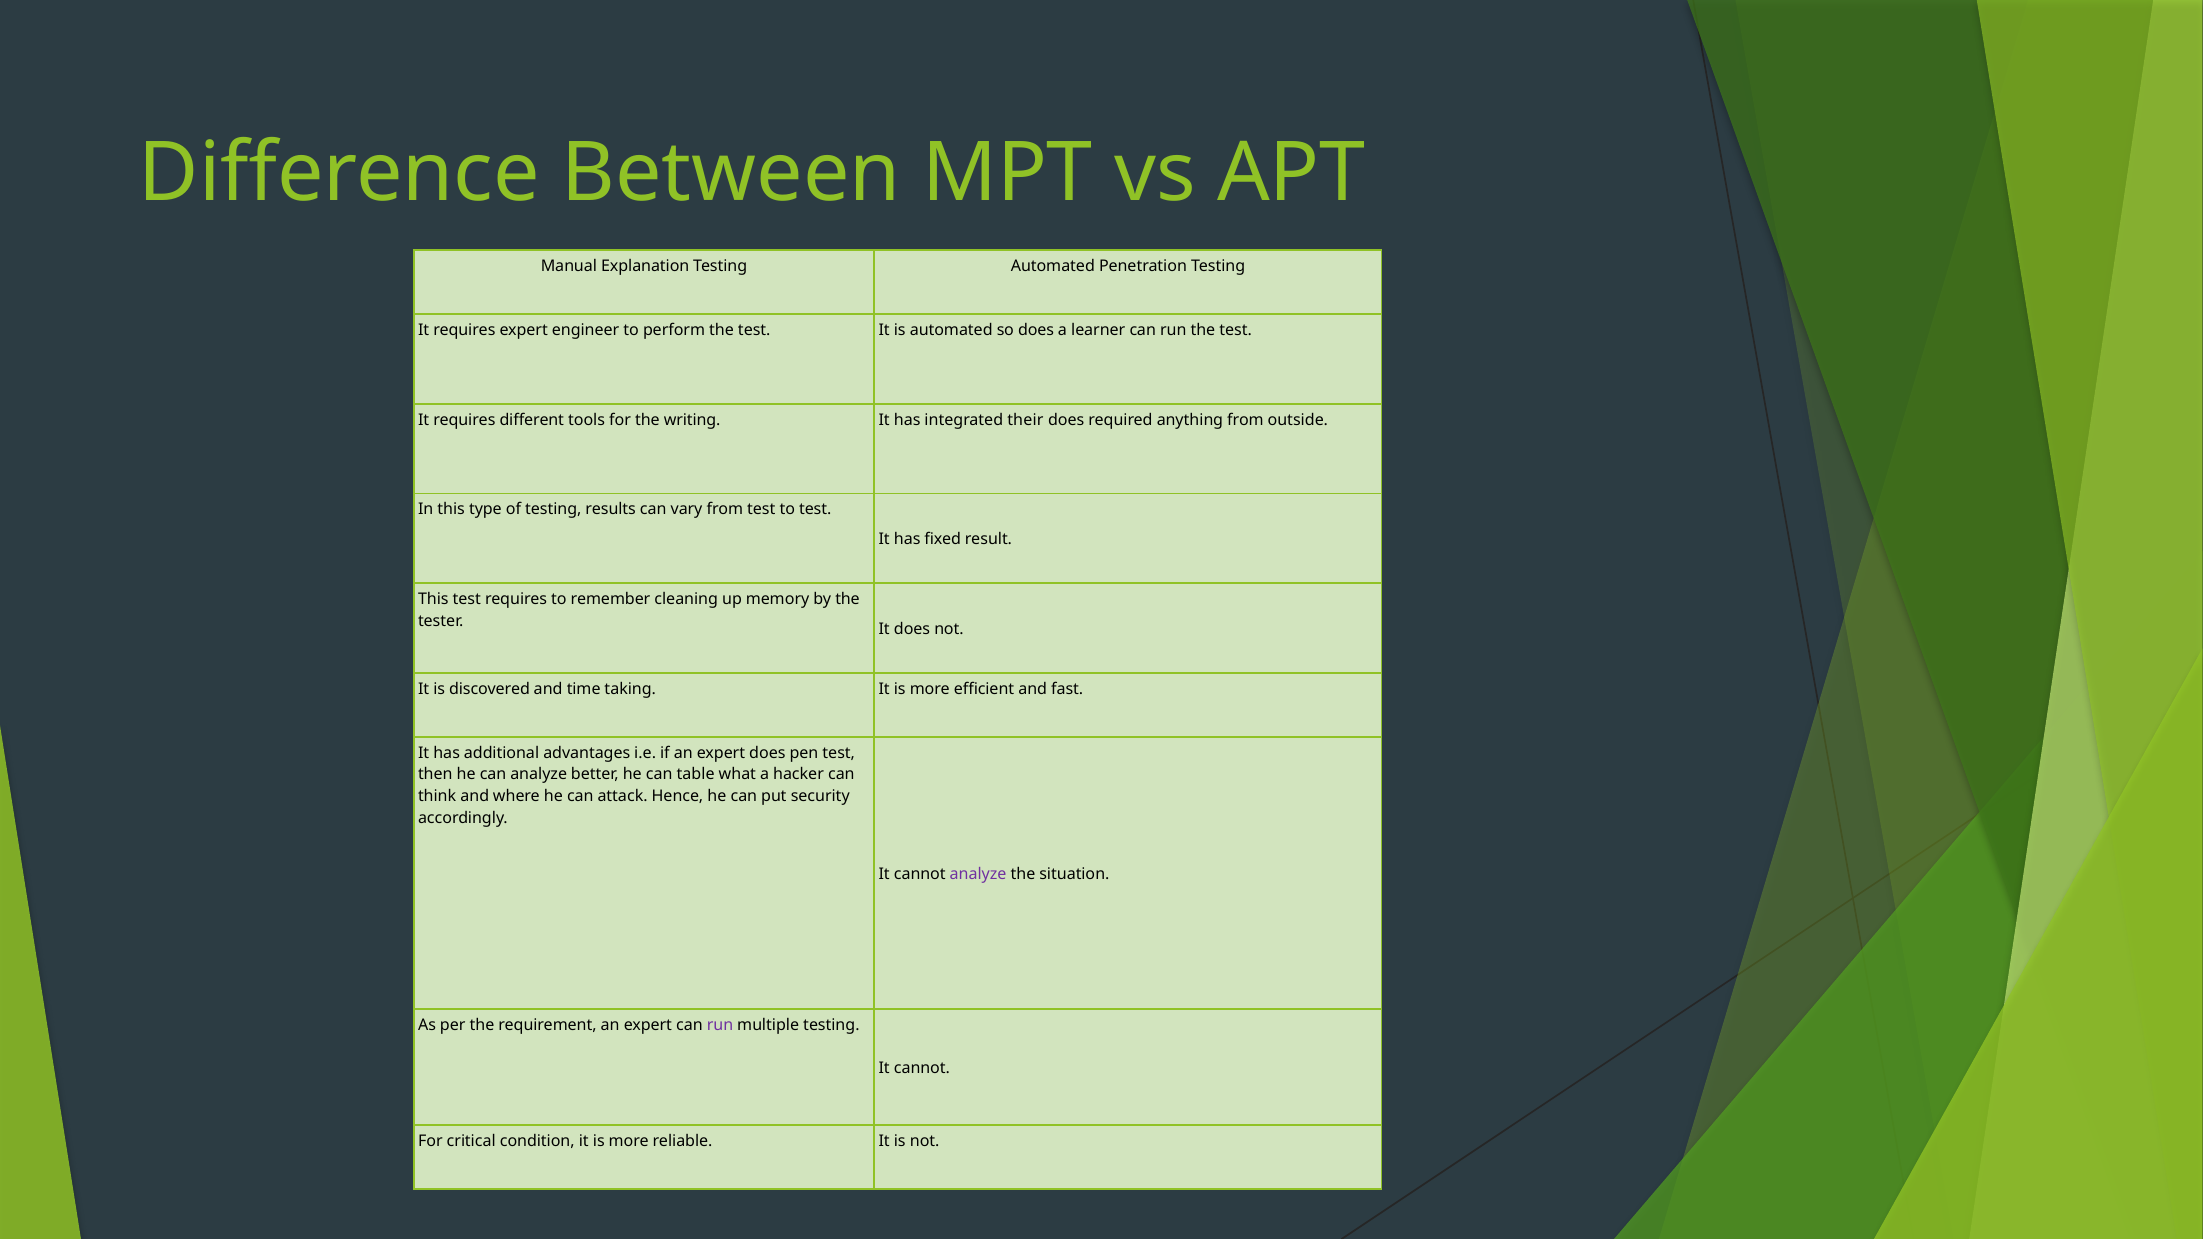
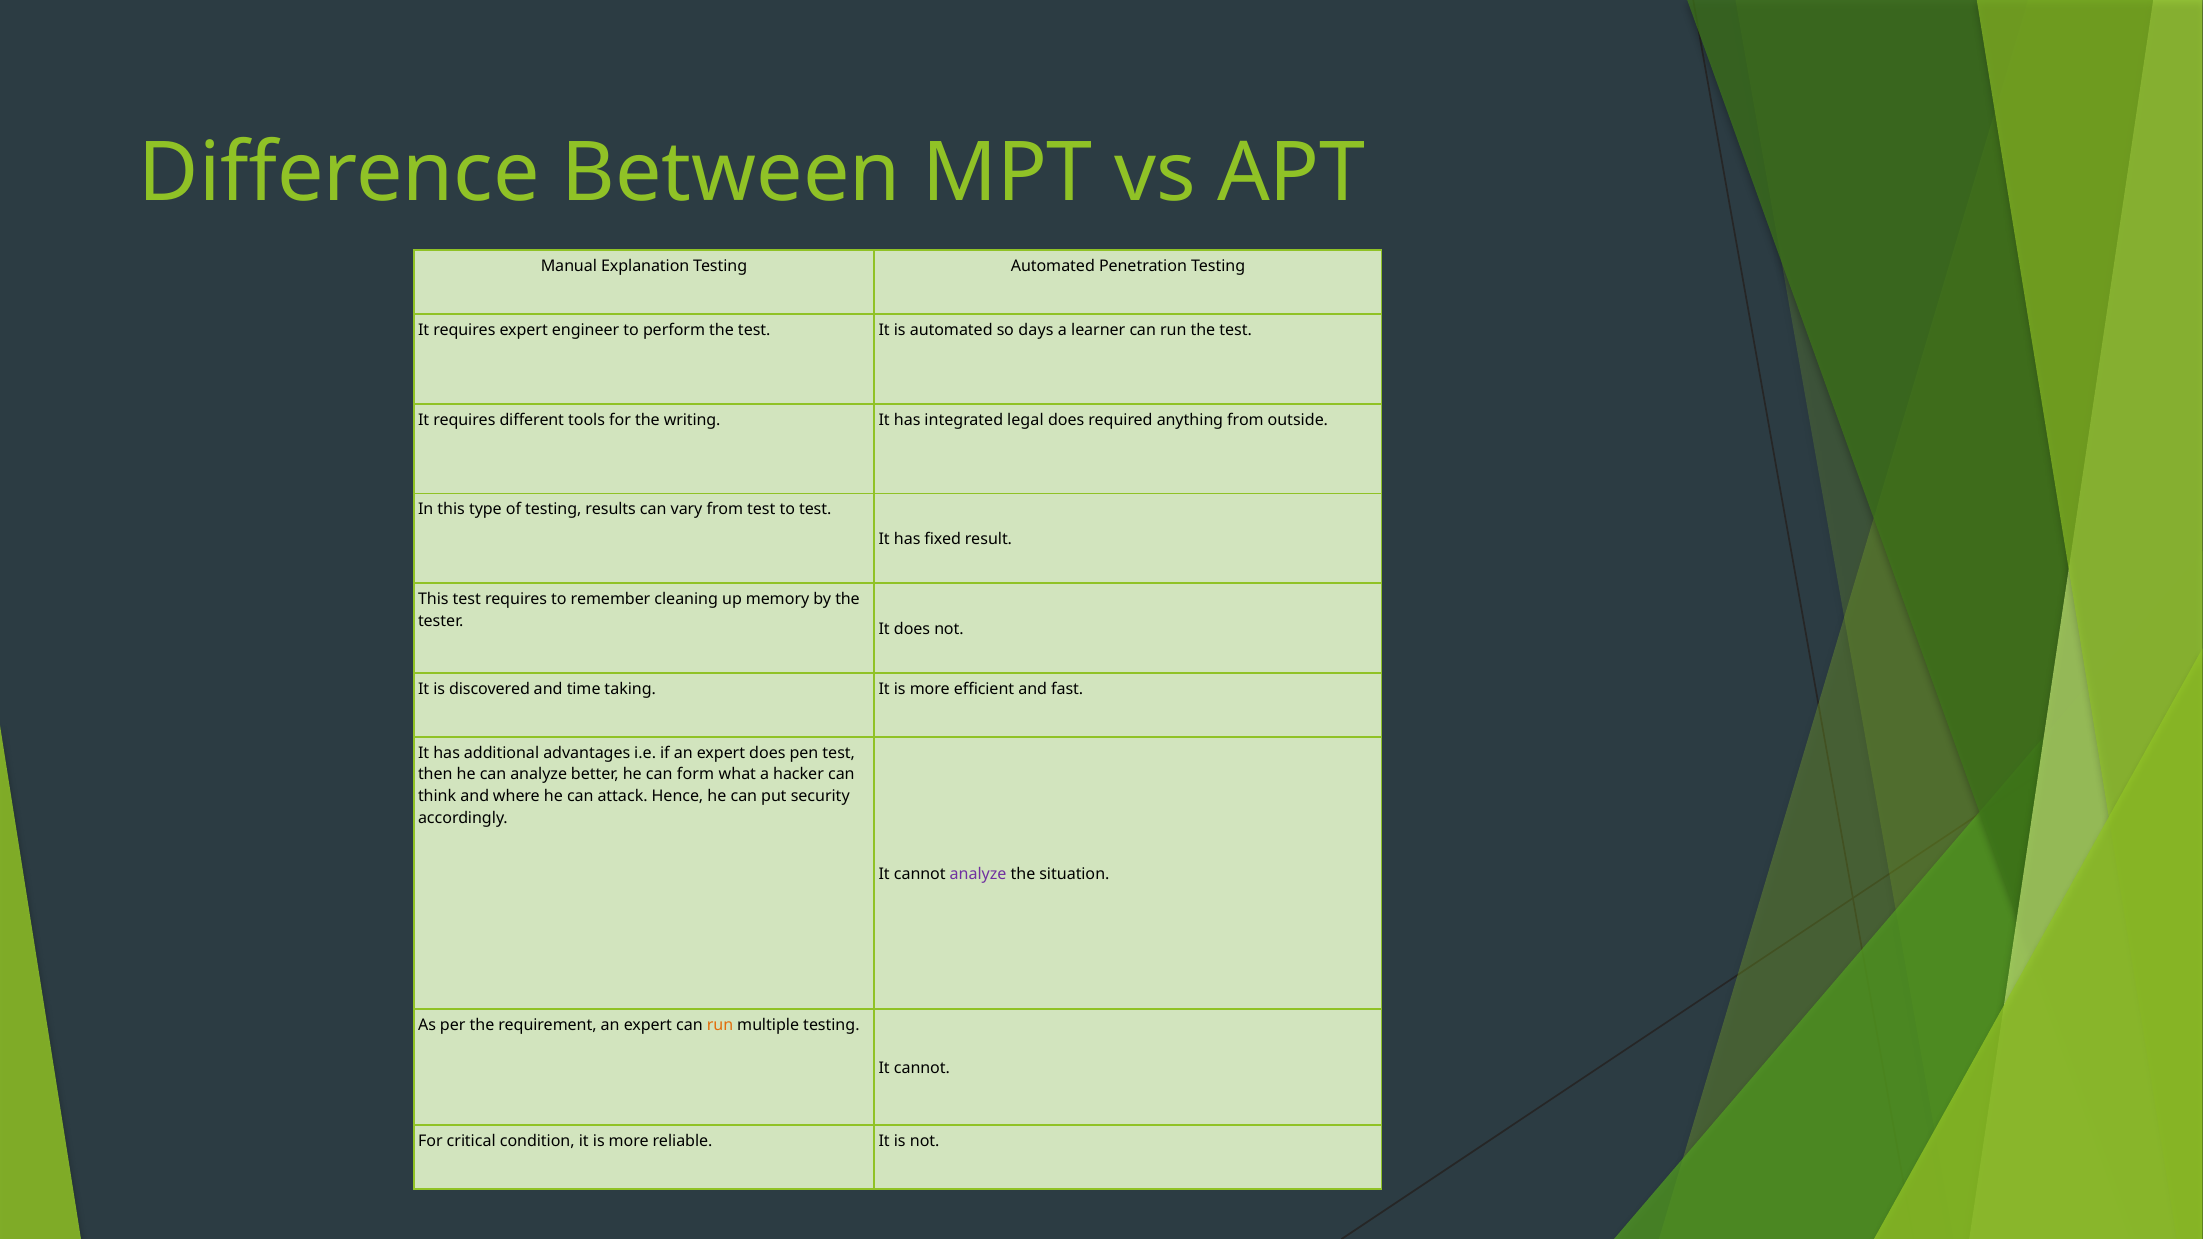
so does: does -> days
their: their -> legal
table: table -> form
run at (720, 1026) colour: purple -> orange
